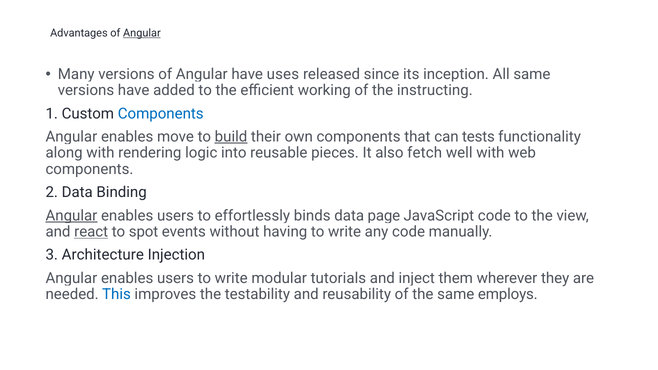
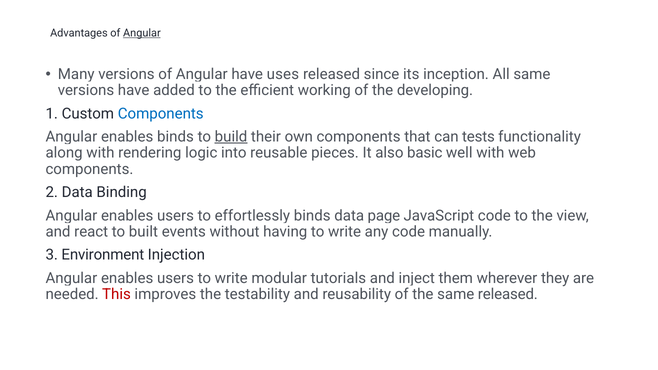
instructing: instructing -> developing
enables move: move -> binds
fetch: fetch -> basic
Angular at (71, 216) underline: present -> none
react underline: present -> none
spot: spot -> built
Architecture: Architecture -> Environment
This colour: blue -> red
same employs: employs -> released
